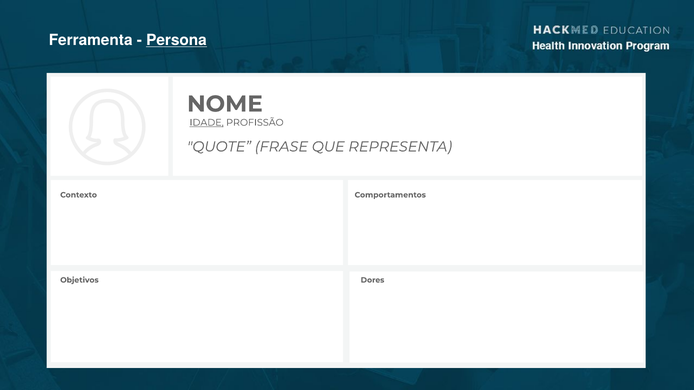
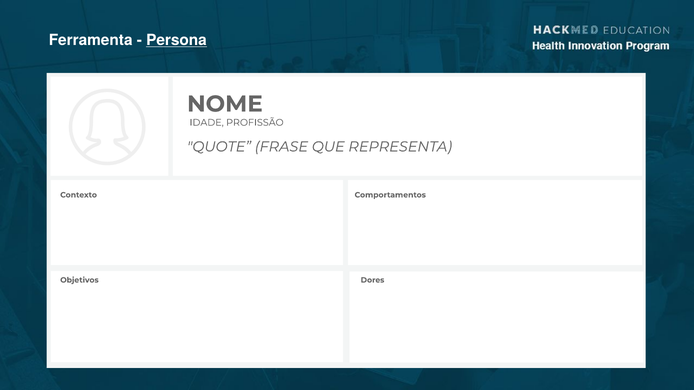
IDADE underline: present -> none
